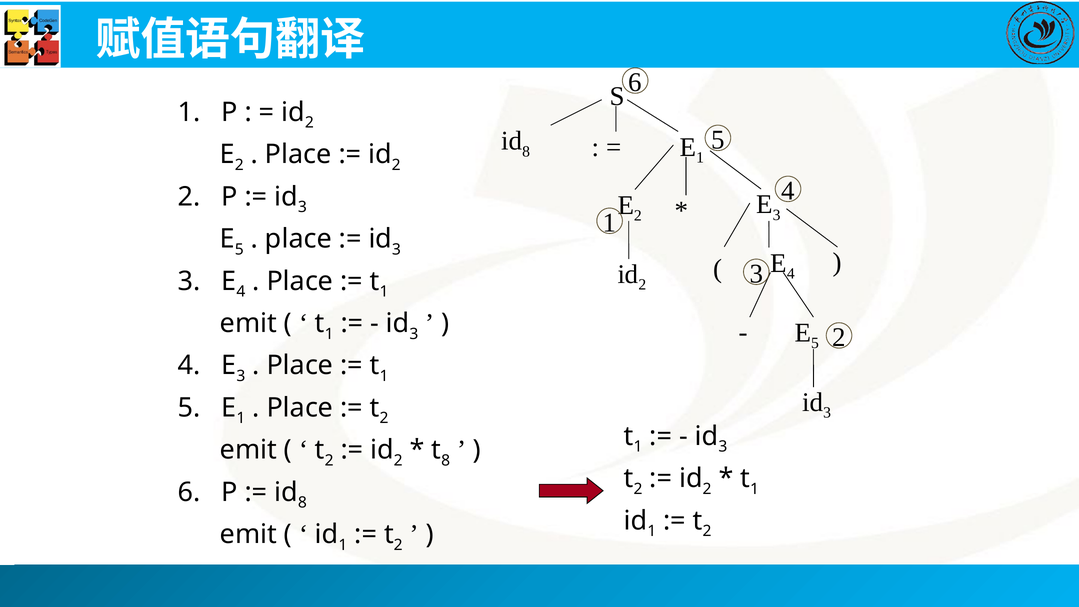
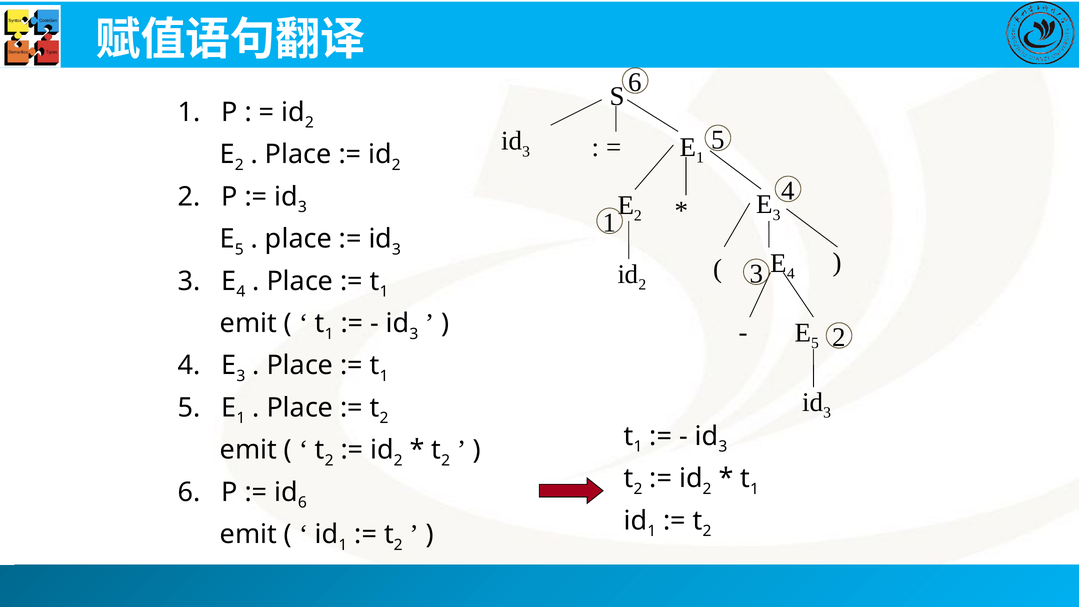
8 at (526, 151): 8 -> 3
8 at (446, 460): 8 -> 2
8 at (302, 503): 8 -> 6
